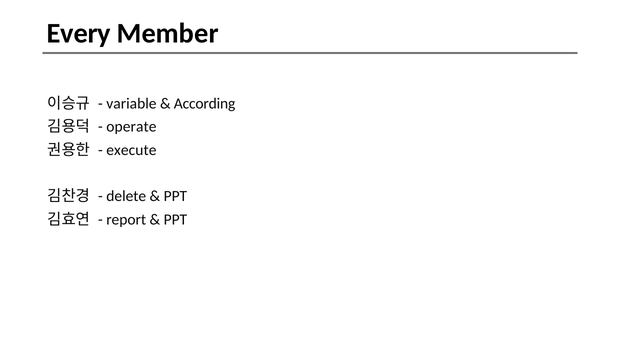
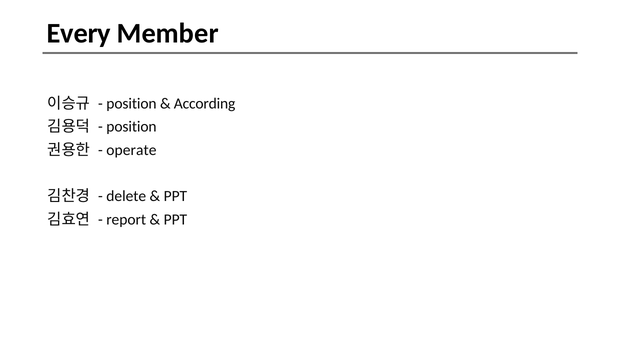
variable at (131, 103): variable -> position
operate at (131, 127): operate -> position
execute: execute -> operate
